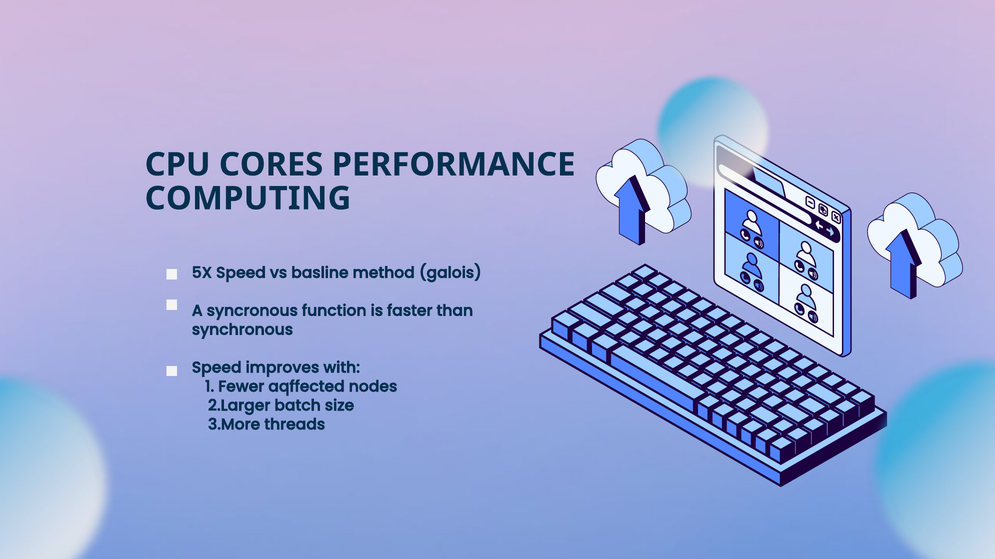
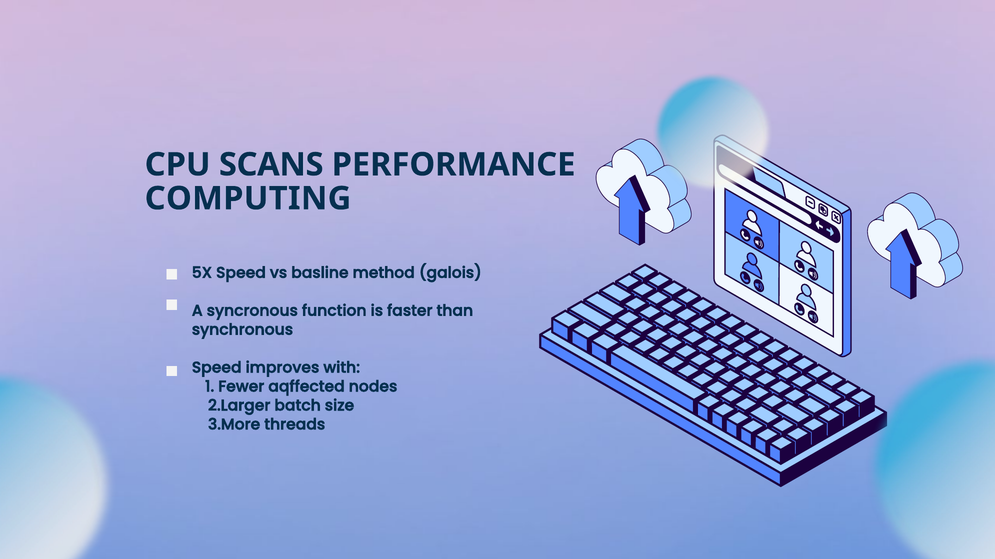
CORES: CORES -> SCANS
